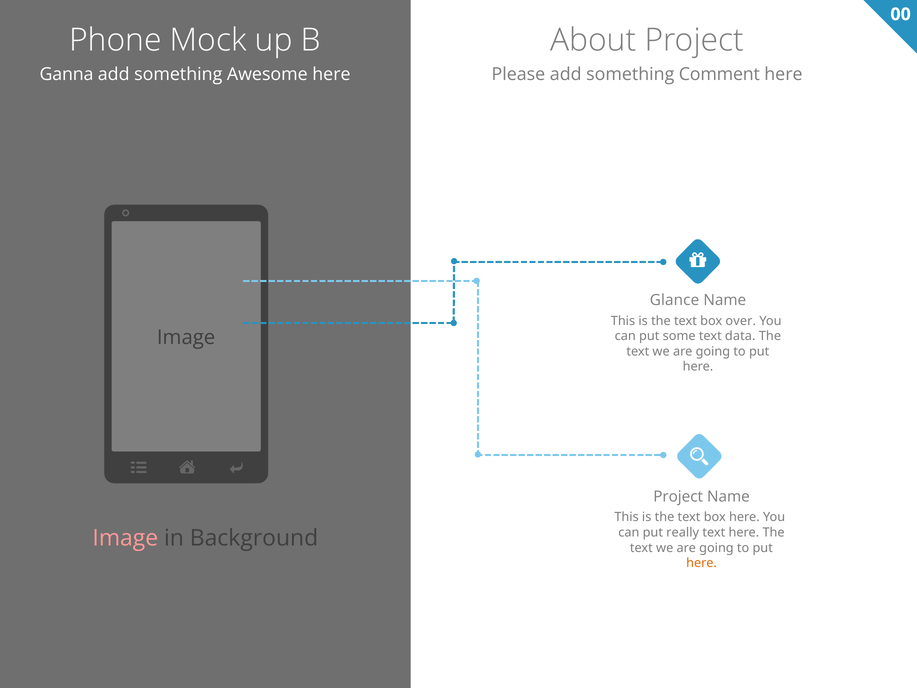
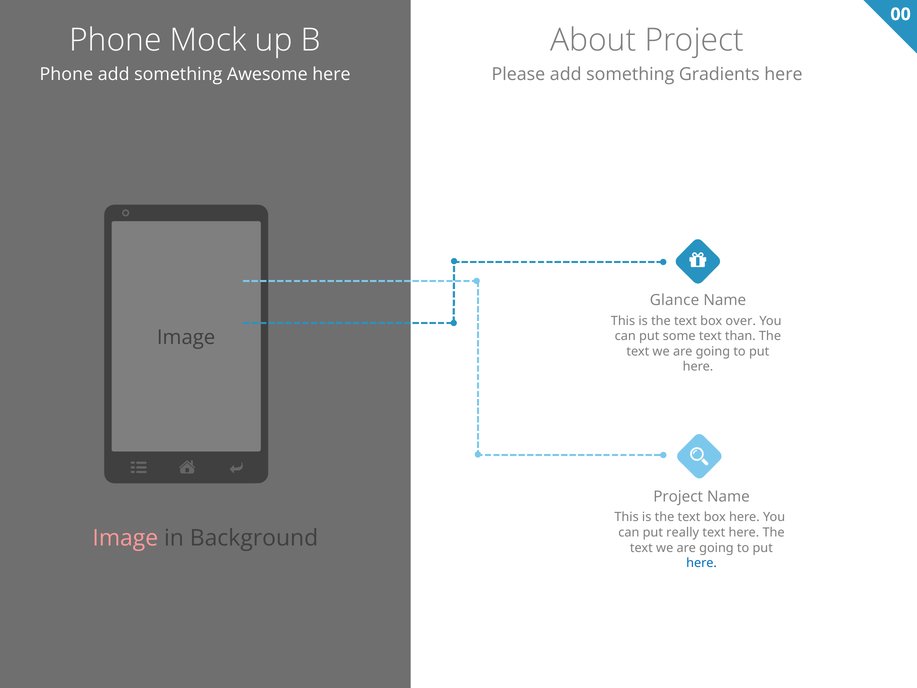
Ganna at (66, 74): Ganna -> Phone
Comment: Comment -> Gradients
data: data -> than
here at (702, 563) colour: orange -> blue
